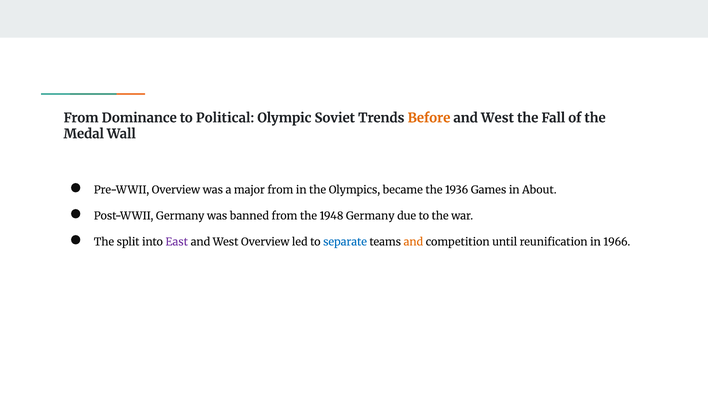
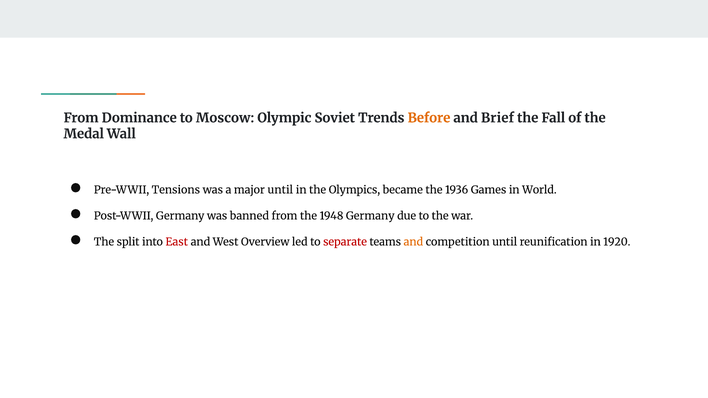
Political: Political -> Moscow
West at (497, 118): West -> Brief
Pre-WWII Overview: Overview -> Tensions
major from: from -> until
About: About -> World
East colour: purple -> red
separate colour: blue -> red
1966: 1966 -> 1920
